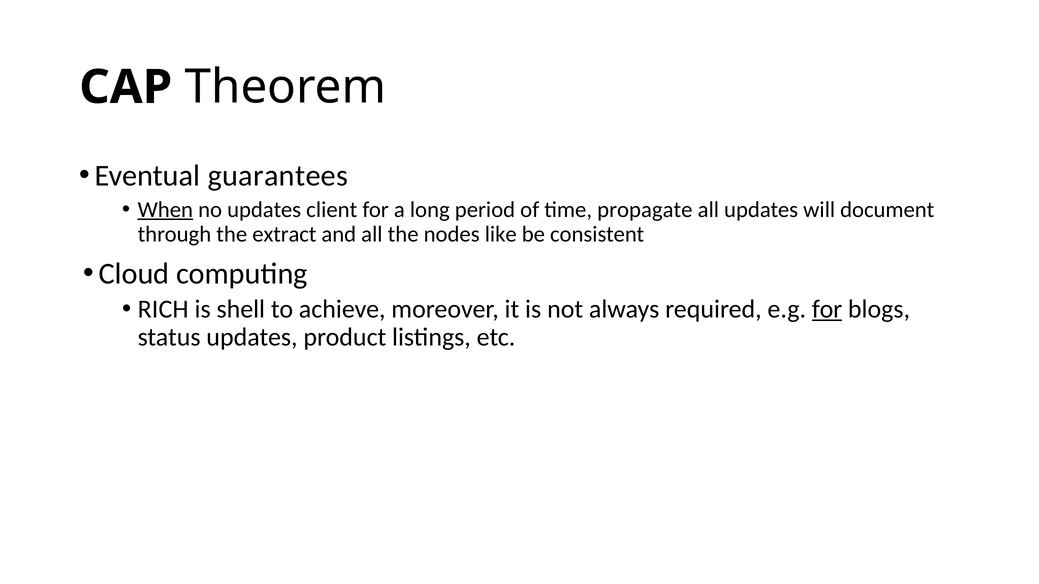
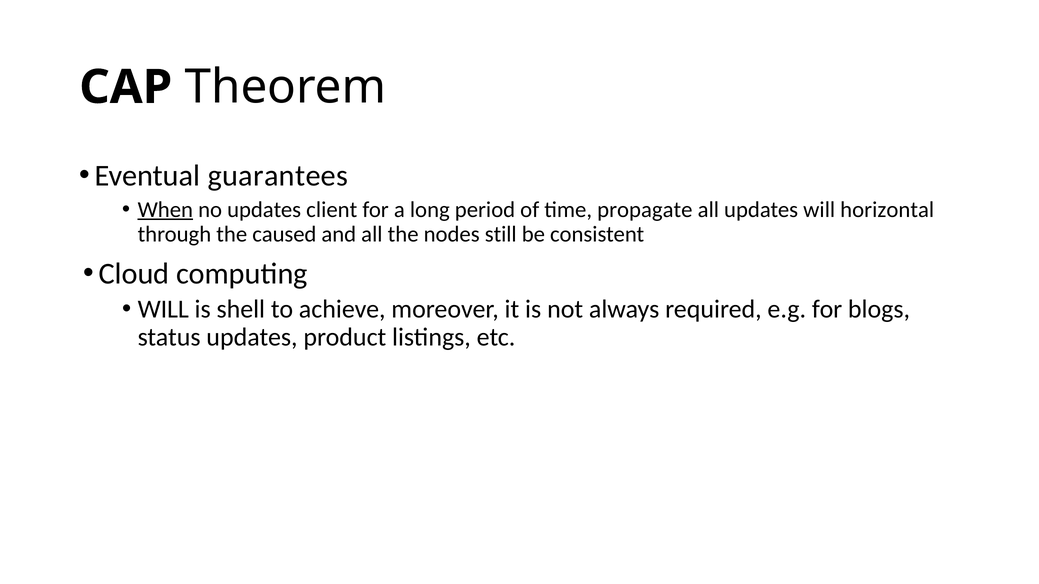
document: document -> horizontal
extract: extract -> caused
like: like -> still
RICH at (163, 310): RICH -> WILL
for at (827, 310) underline: present -> none
